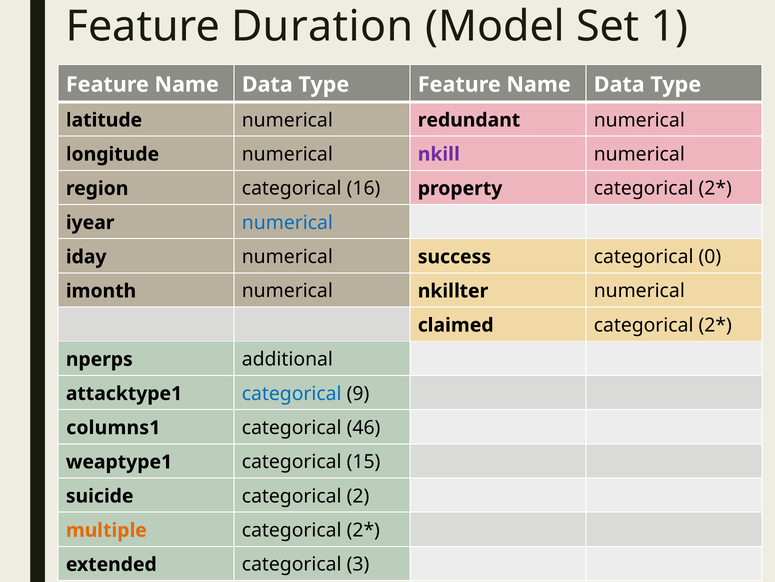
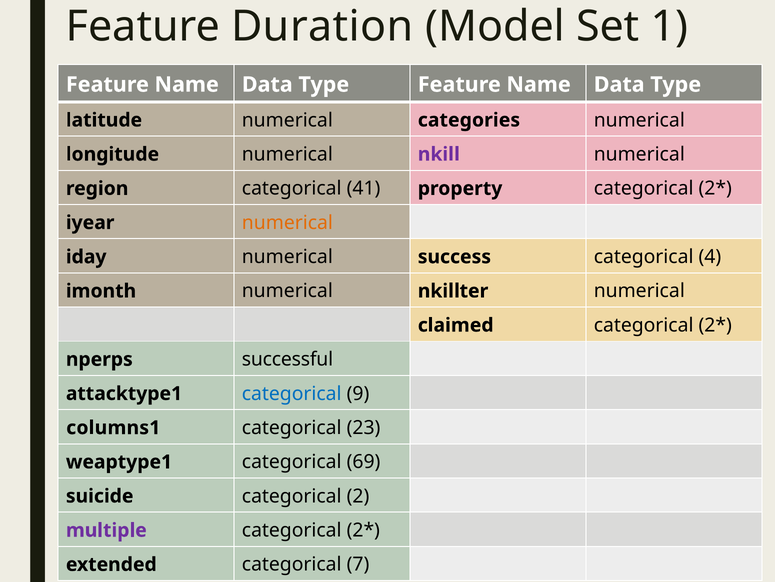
redundant: redundant -> categories
16: 16 -> 41
numerical at (287, 222) colour: blue -> orange
0: 0 -> 4
additional: additional -> successful
46: 46 -> 23
15: 15 -> 69
multiple colour: orange -> purple
3: 3 -> 7
